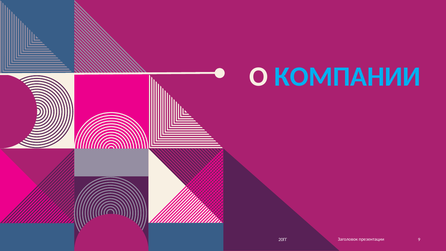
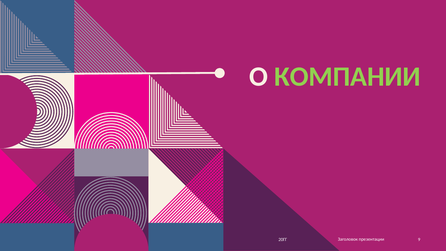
КОМПАНИИ colour: light blue -> light green
